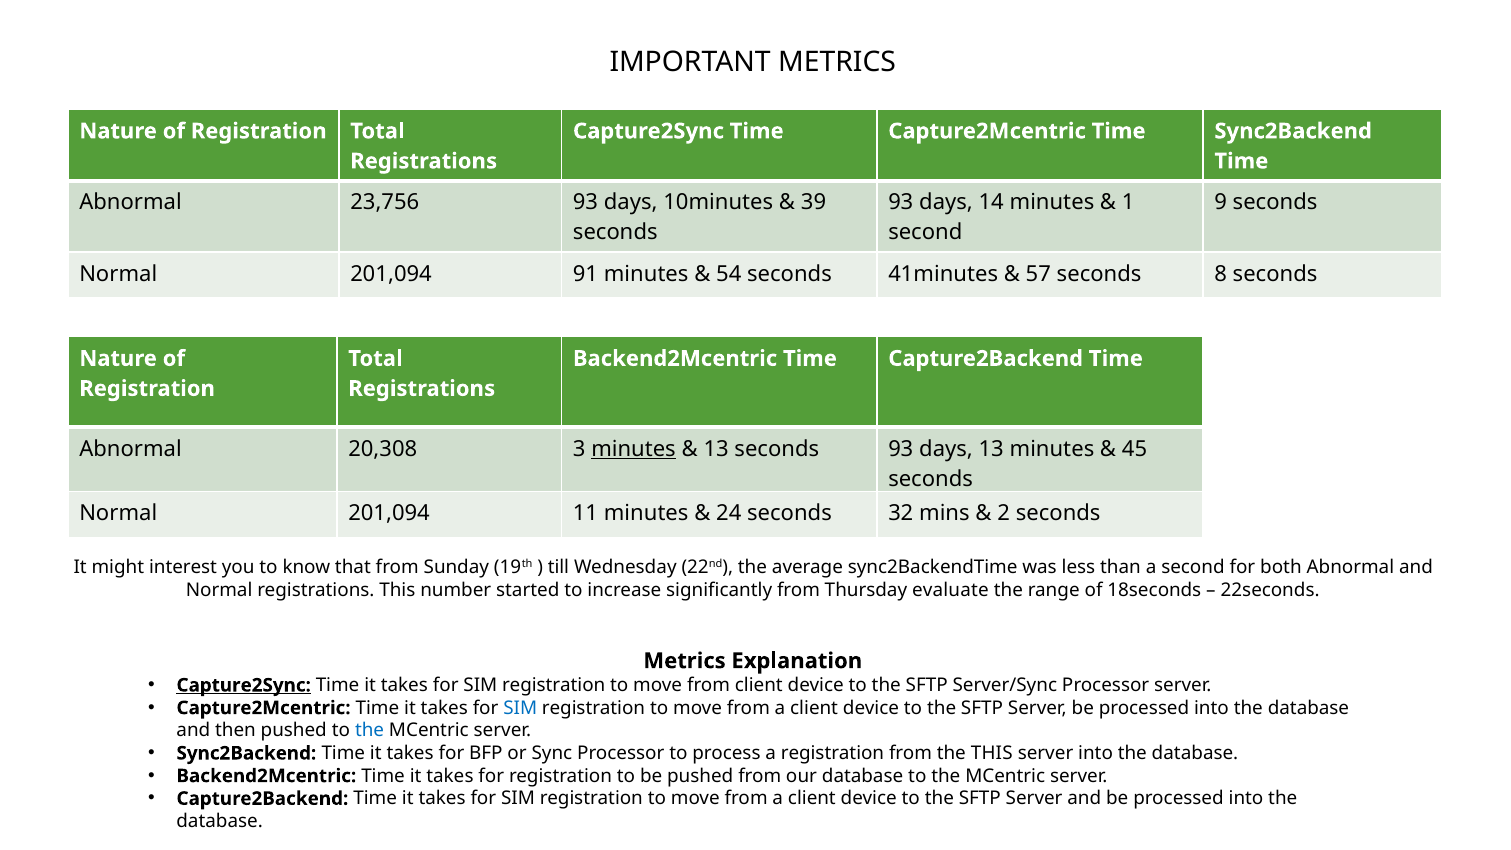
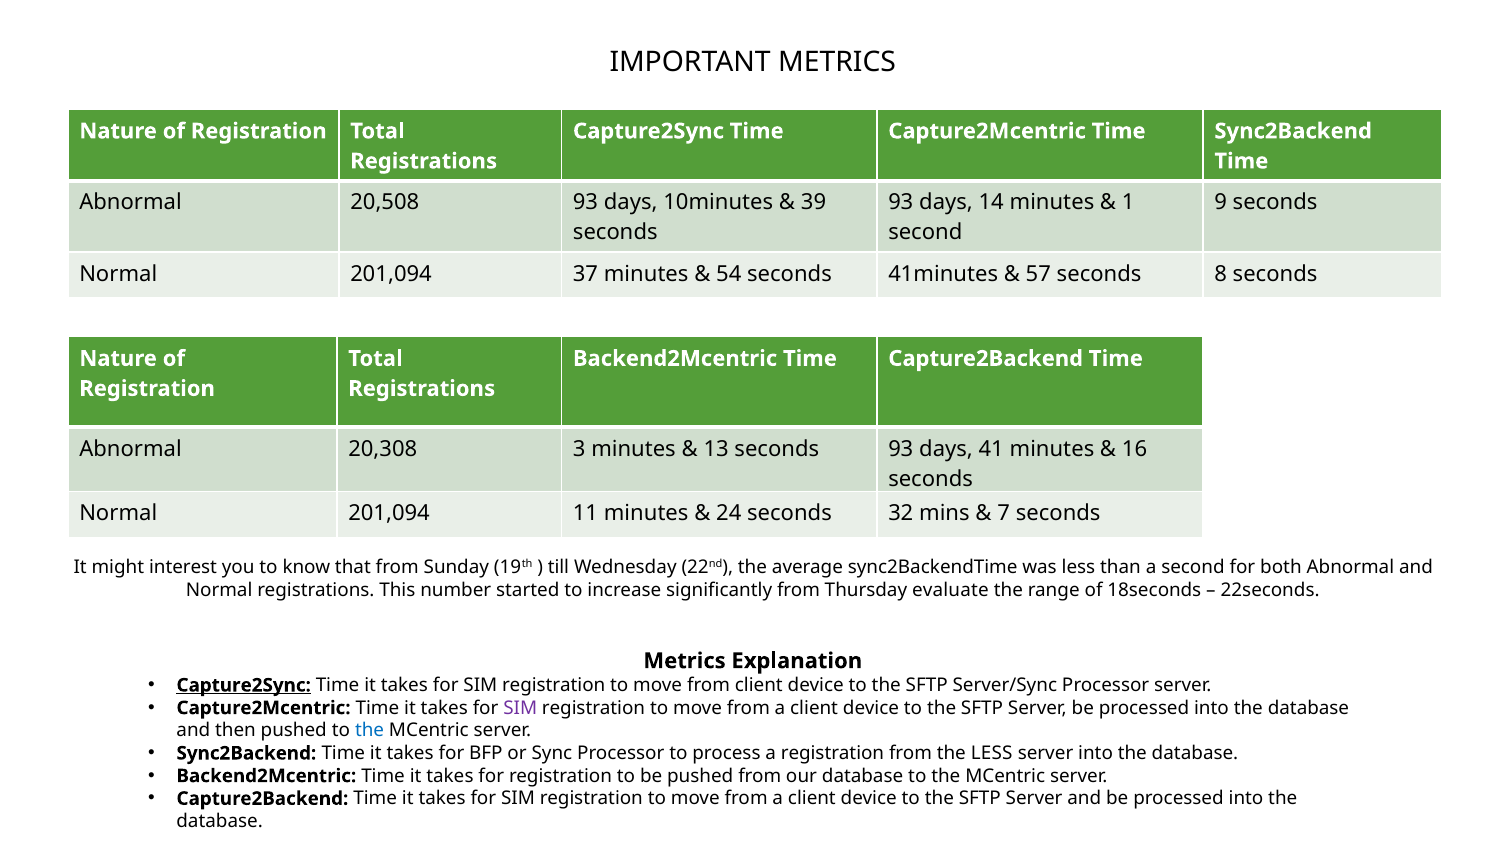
23,756: 23,756 -> 20,508
91: 91 -> 37
minutes at (634, 449) underline: present -> none
days 13: 13 -> 41
45: 45 -> 16
2: 2 -> 7
SIM at (520, 708) colour: blue -> purple
the THIS: THIS -> LESS
